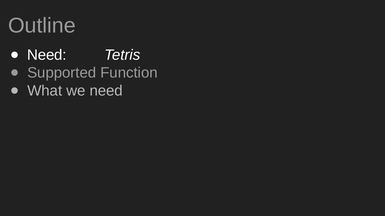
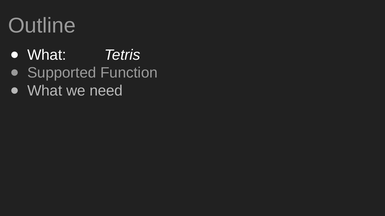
Need at (47, 55): Need -> What
